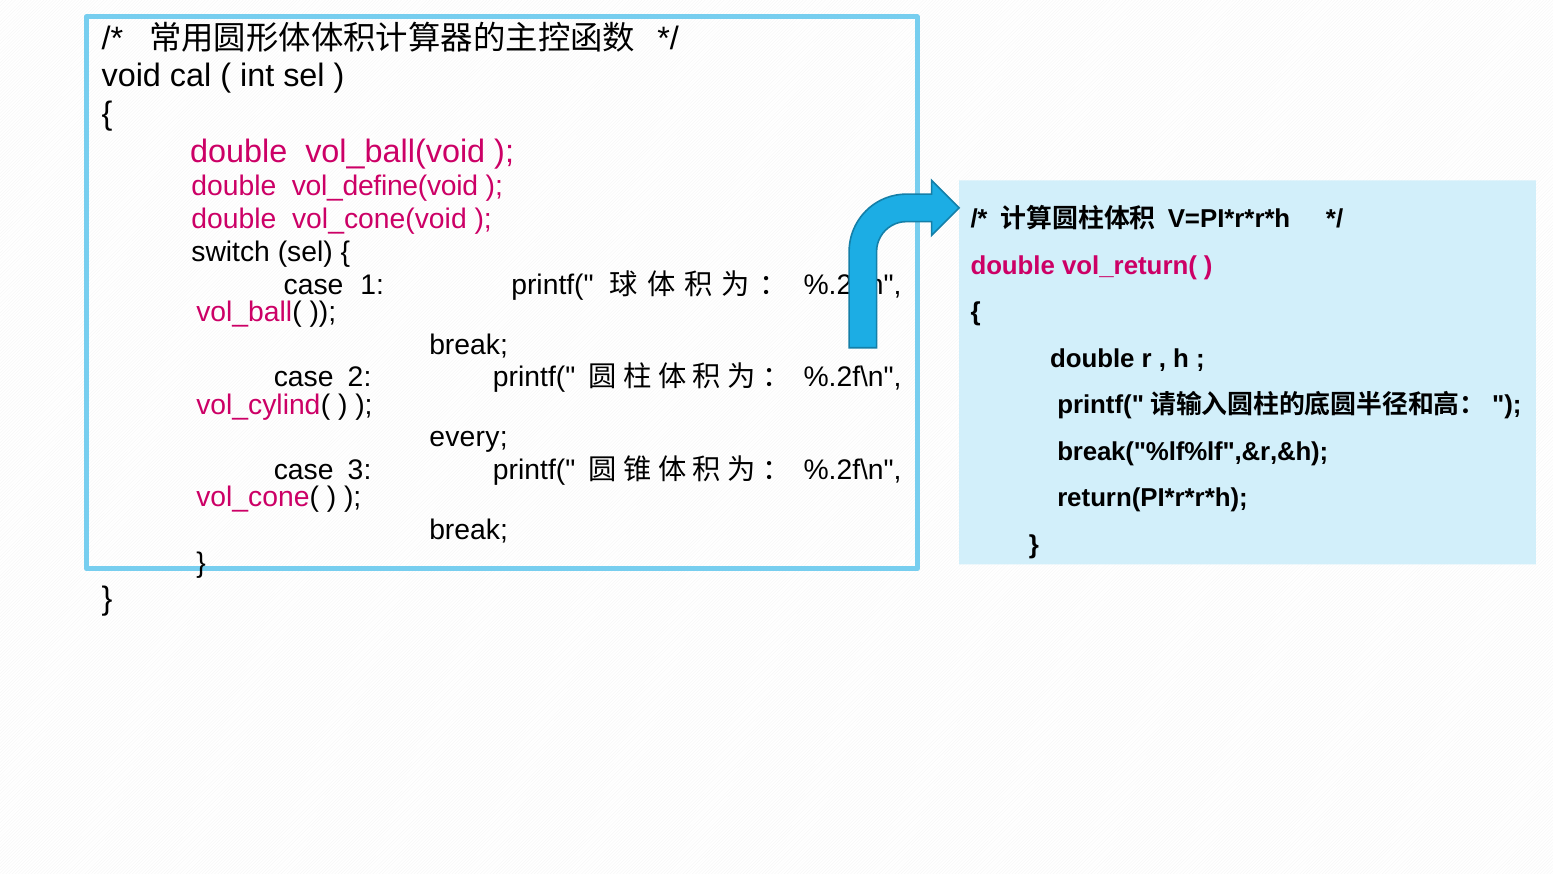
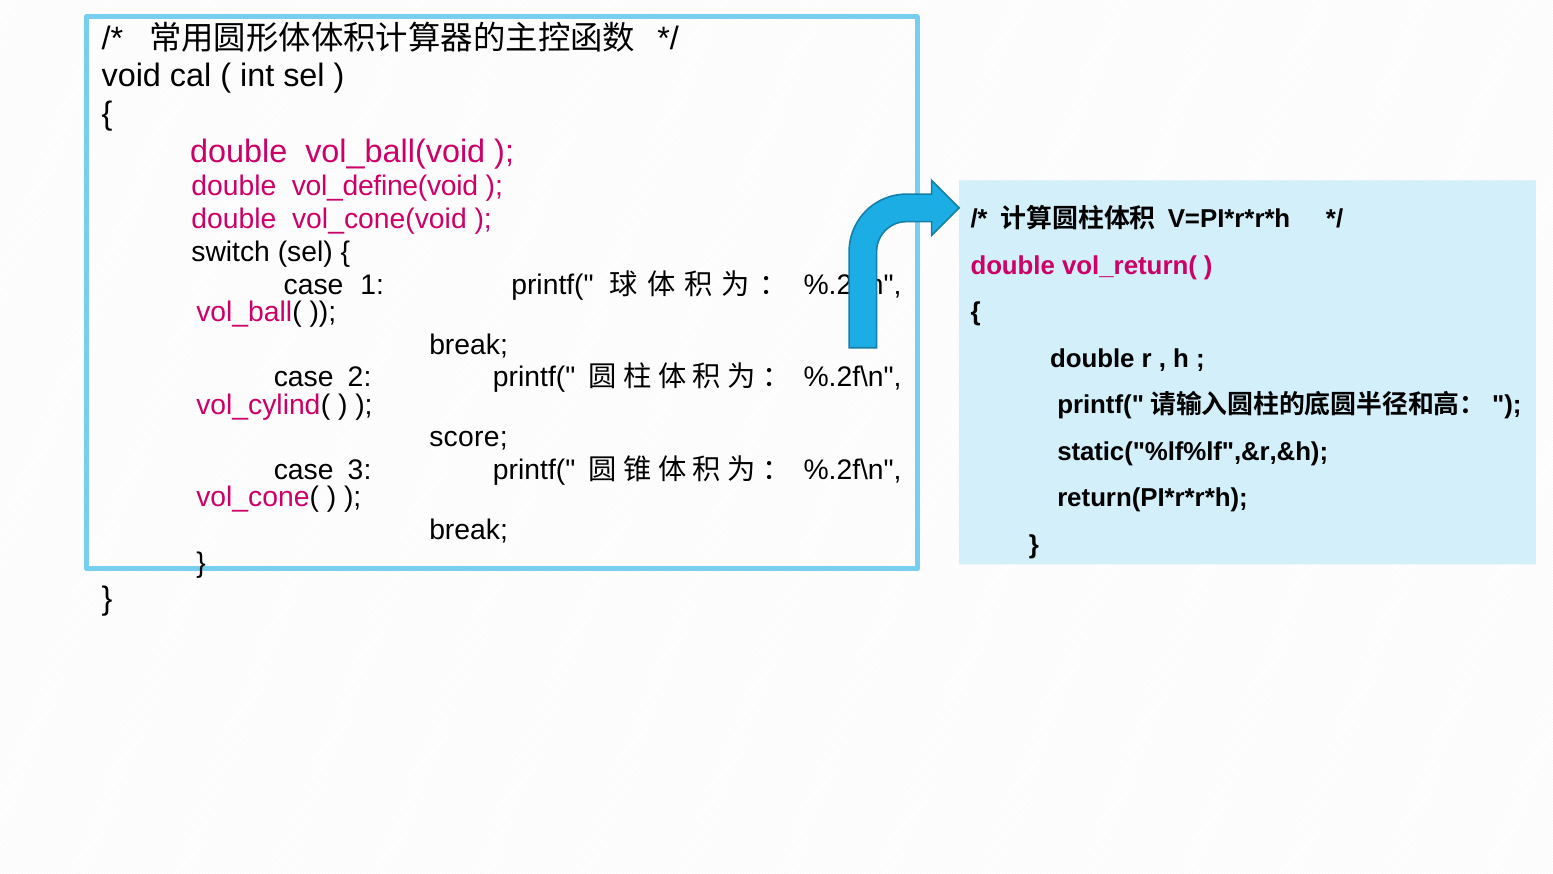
every: every -> score
break("%lf%lf",&r,&h: break("%lf%lf",&r,&h -> static("%lf%lf",&r,&h
